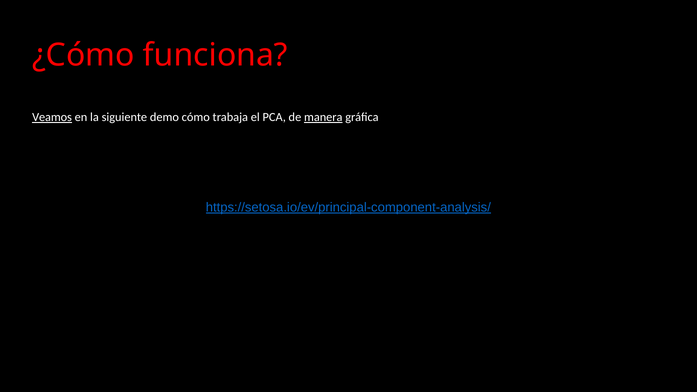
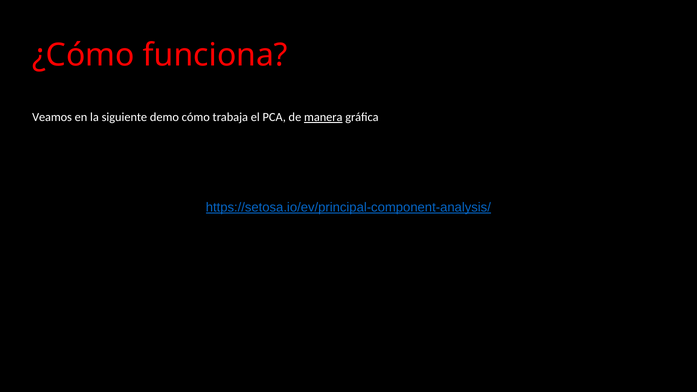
Veamos underline: present -> none
